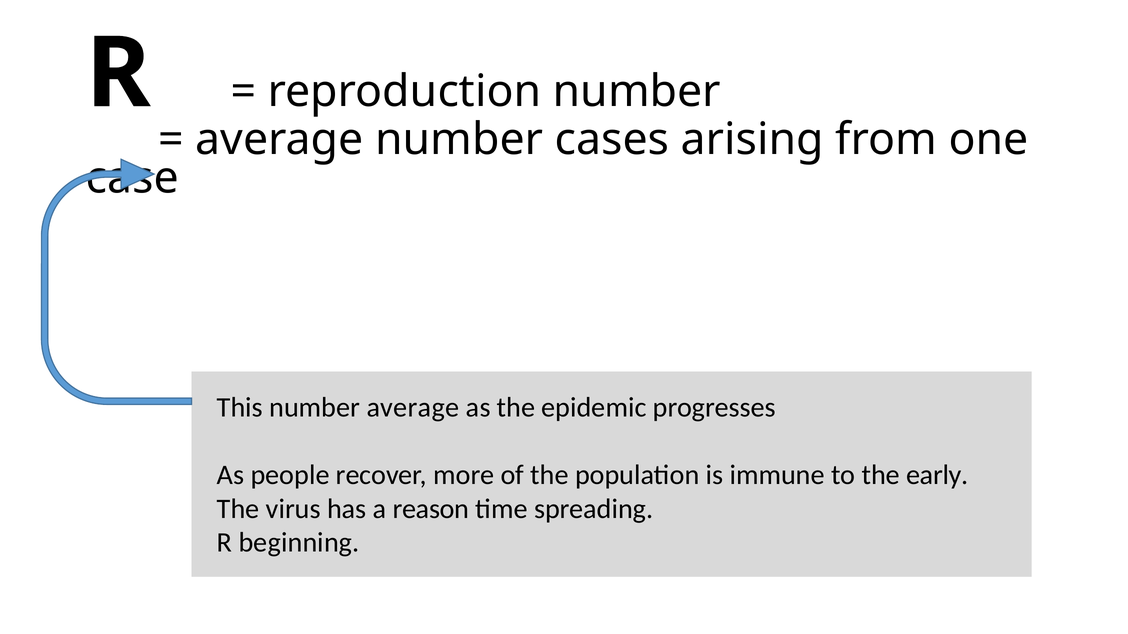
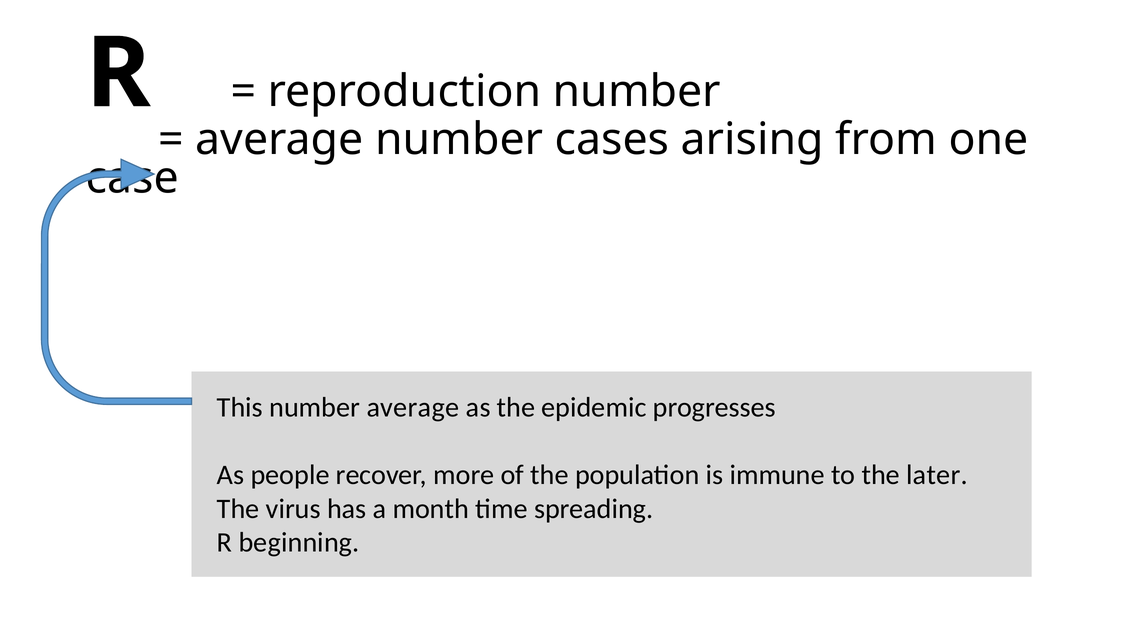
early: early -> later
reason: reason -> month
